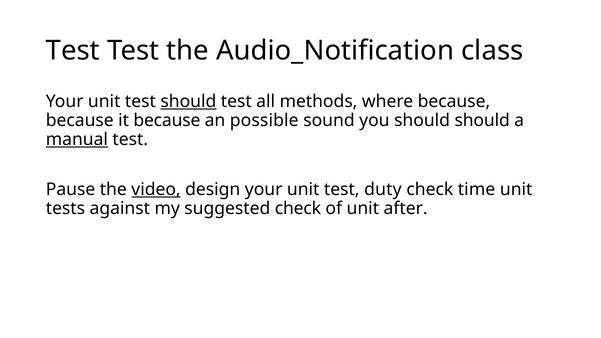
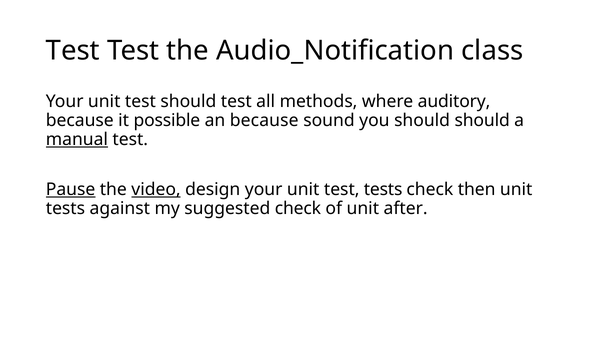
should at (188, 102) underline: present -> none
where because: because -> auditory
it because: because -> possible
an possible: possible -> because
Pause underline: none -> present
test duty: duty -> tests
time: time -> then
